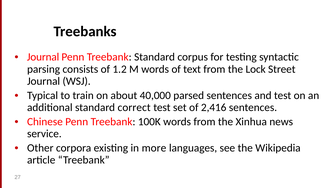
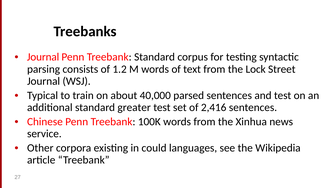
correct: correct -> greater
more: more -> could
